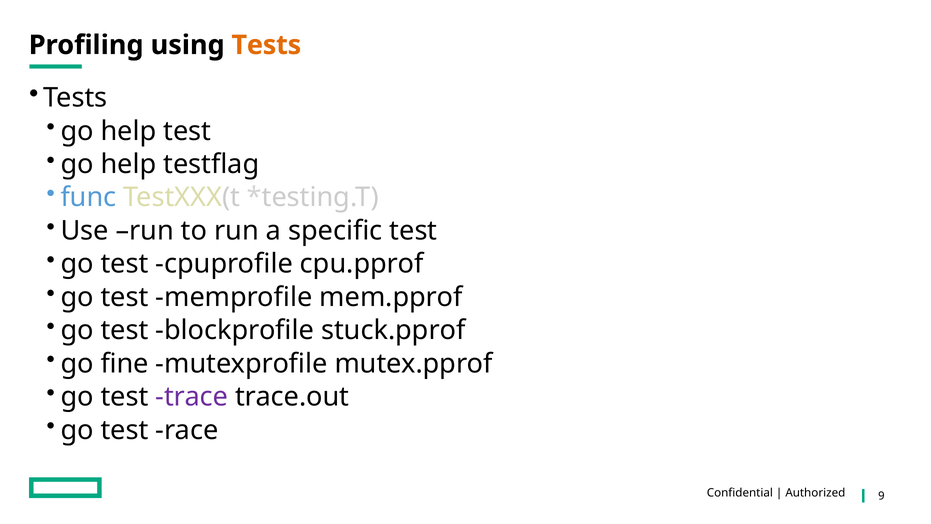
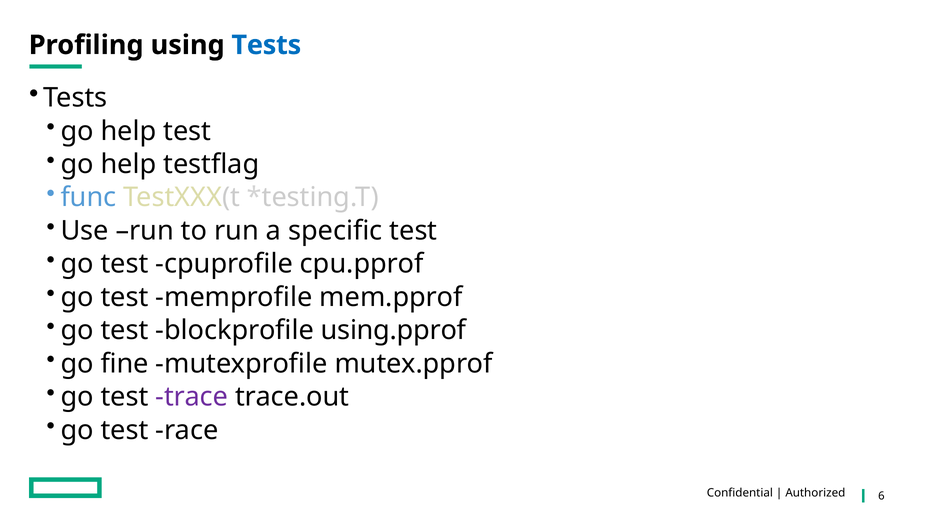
Tests at (266, 45) colour: orange -> blue
stuck.pprof: stuck.pprof -> using.pprof
9: 9 -> 6
